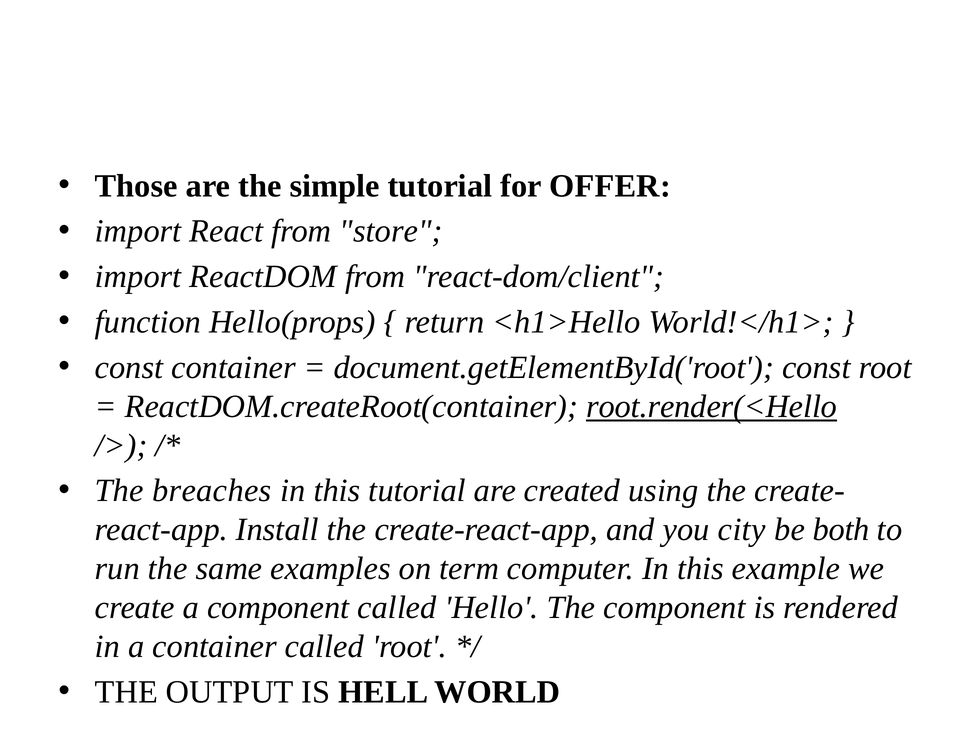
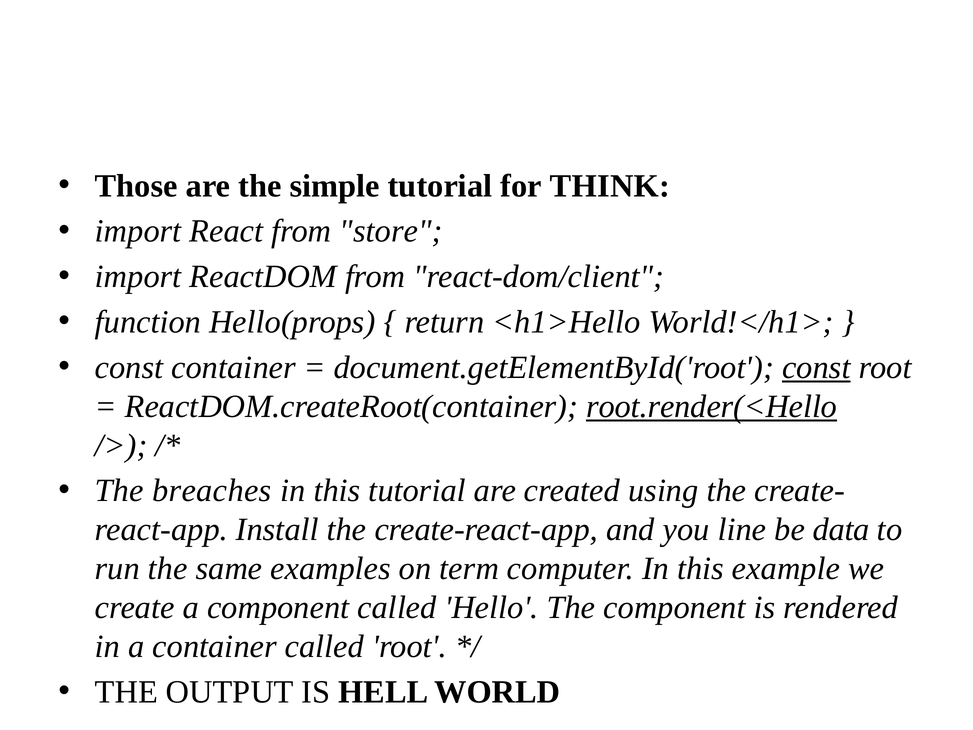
OFFER: OFFER -> THINK
const at (816, 367) underline: none -> present
city: city -> line
both: both -> data
